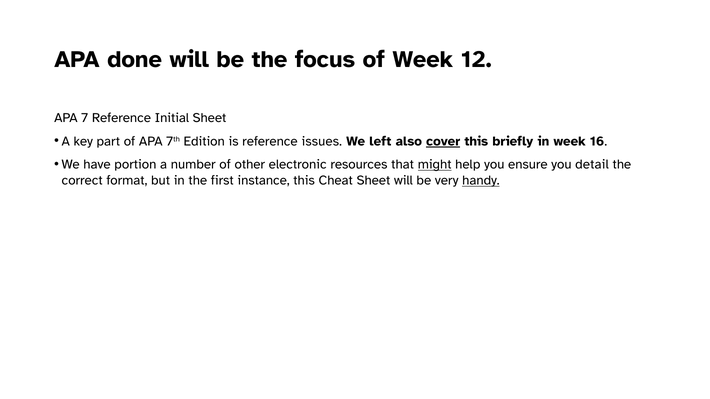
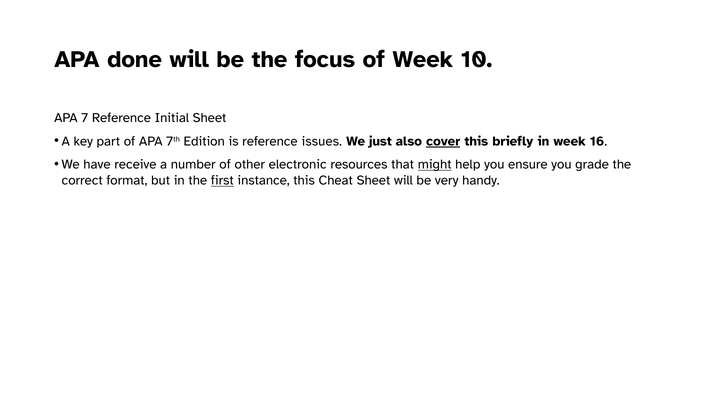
12: 12 -> 10
left: left -> just
portion: portion -> receive
detail: detail -> grade
first underline: none -> present
handy underline: present -> none
